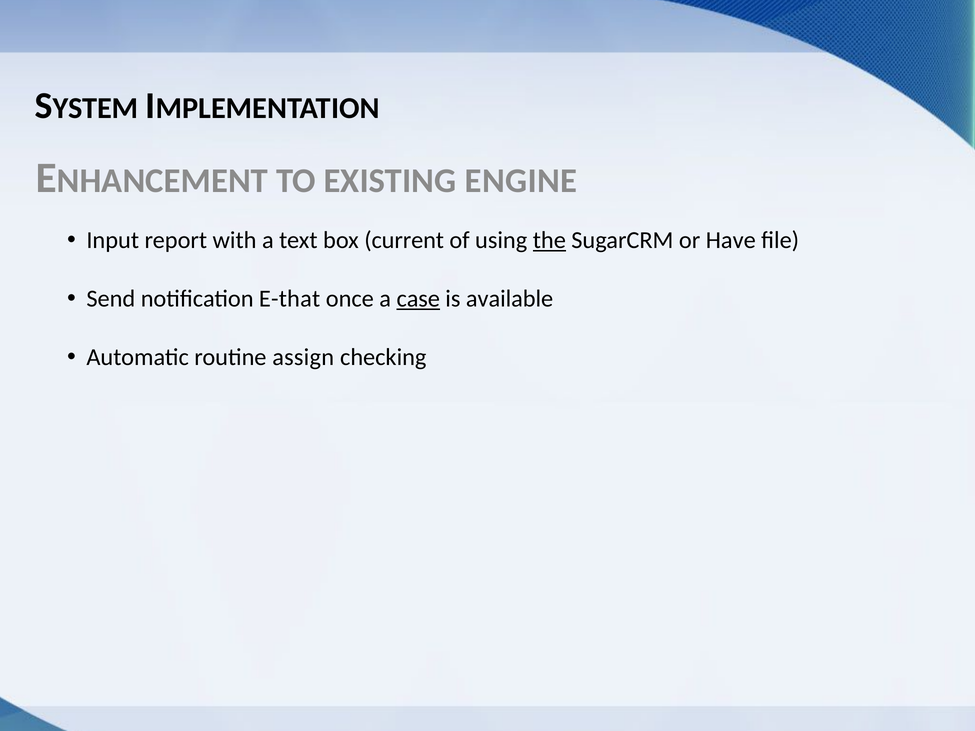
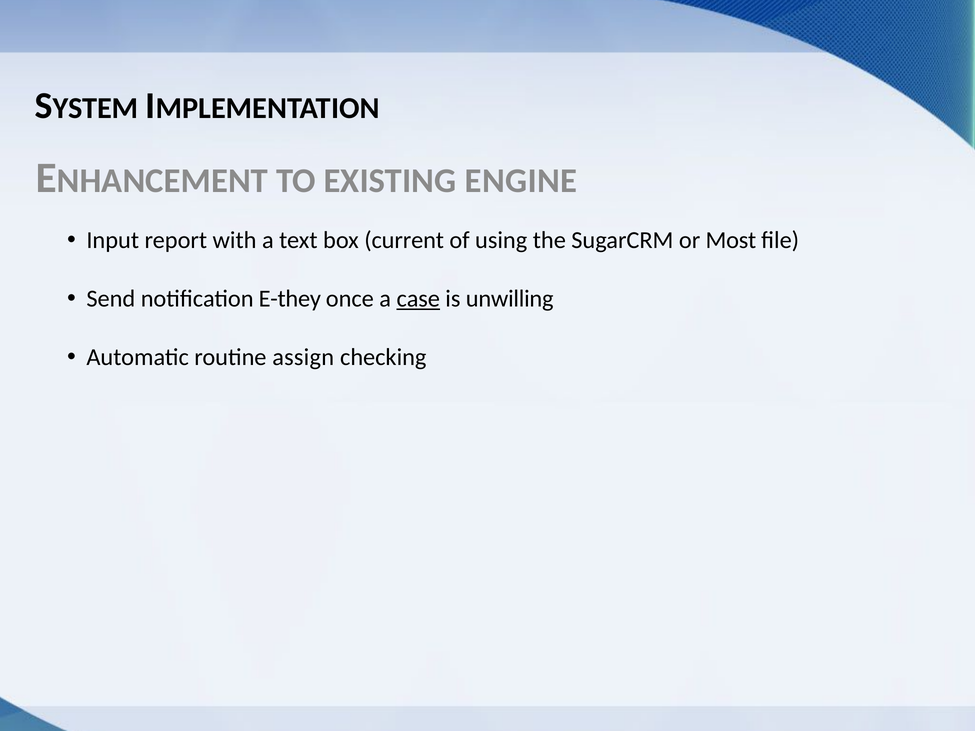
the underline: present -> none
Have: Have -> Most
E-that: E-that -> E-they
available: available -> unwilling
